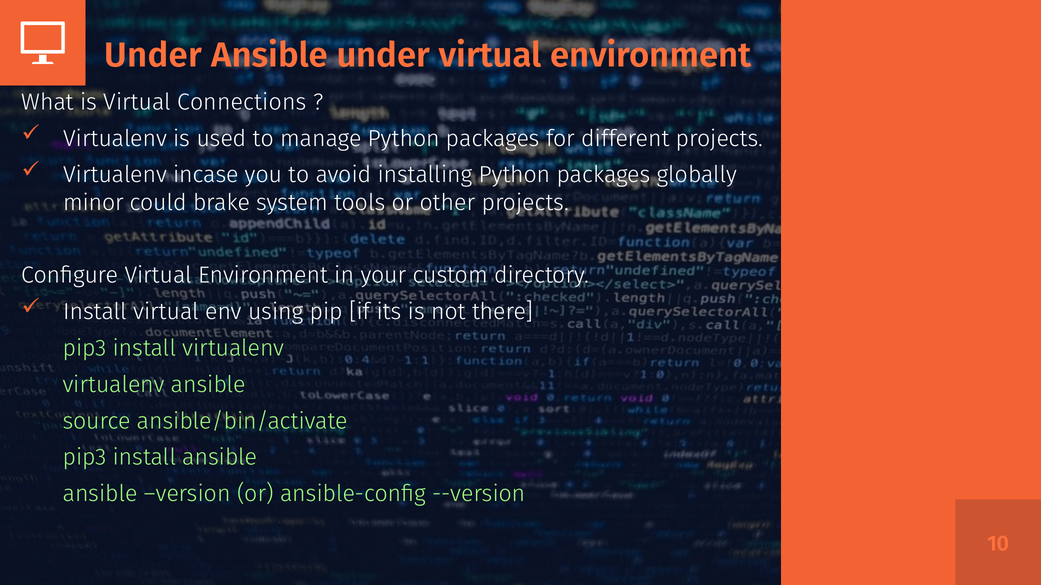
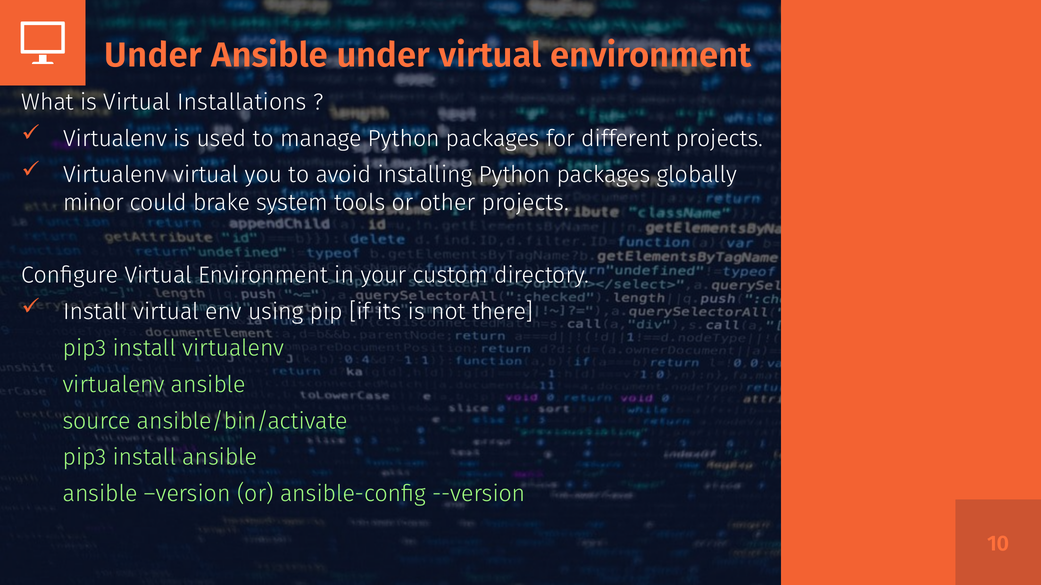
Connections: Connections -> Installations
Virtualenv incase: incase -> virtual
